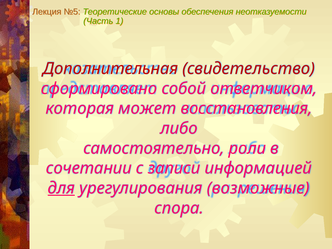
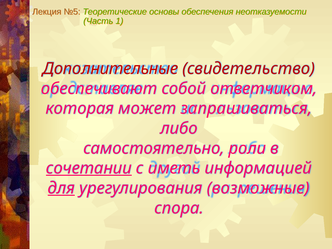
Дополнительная: Дополнительная -> Дополнительные
сформировано: сформировано -> обеспечивают
восстановления: восстановления -> запрашиваться
сочетании underline: none -> present
записи: записи -> иметь
